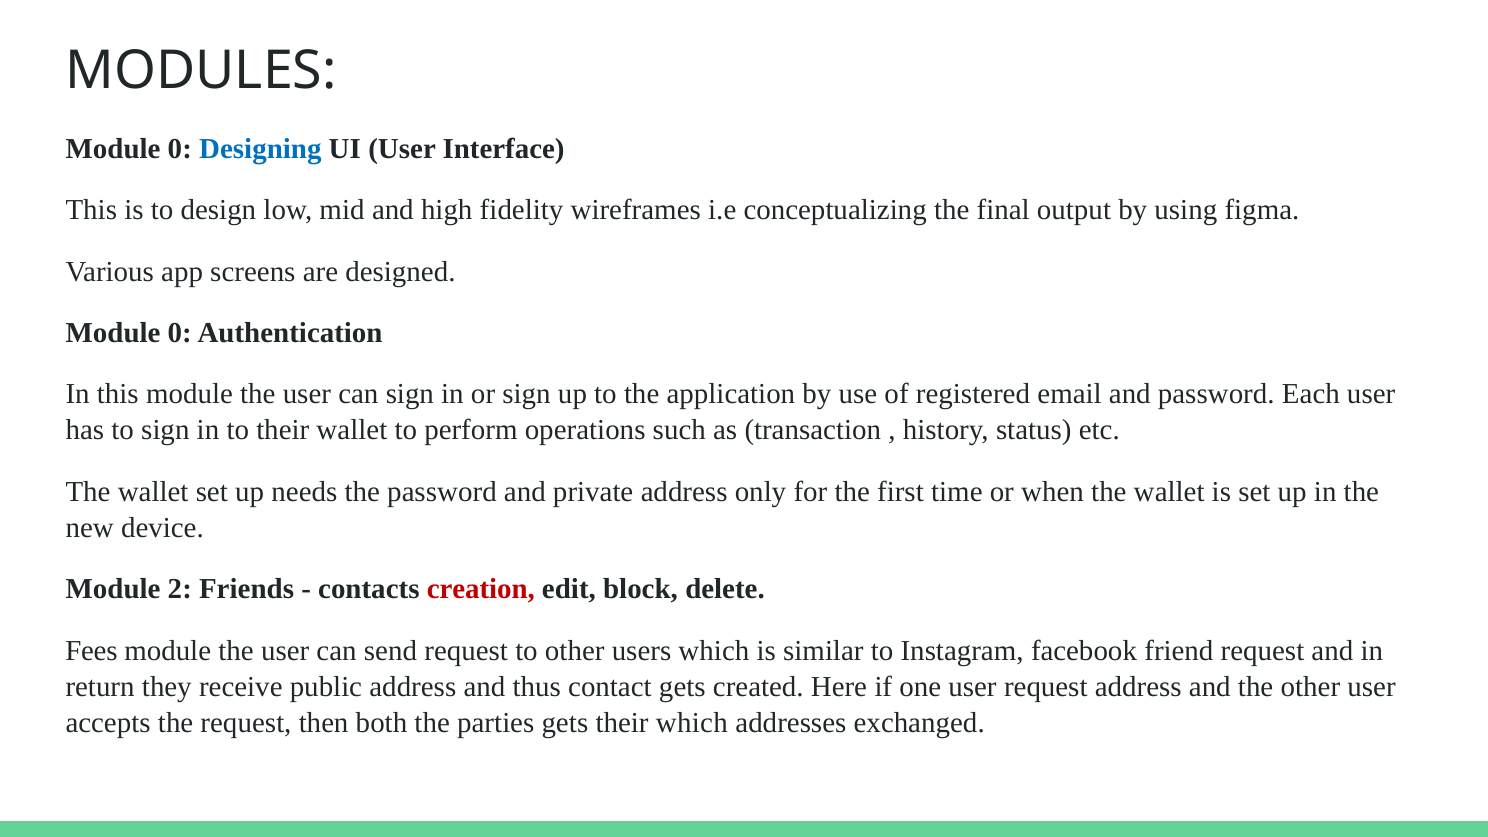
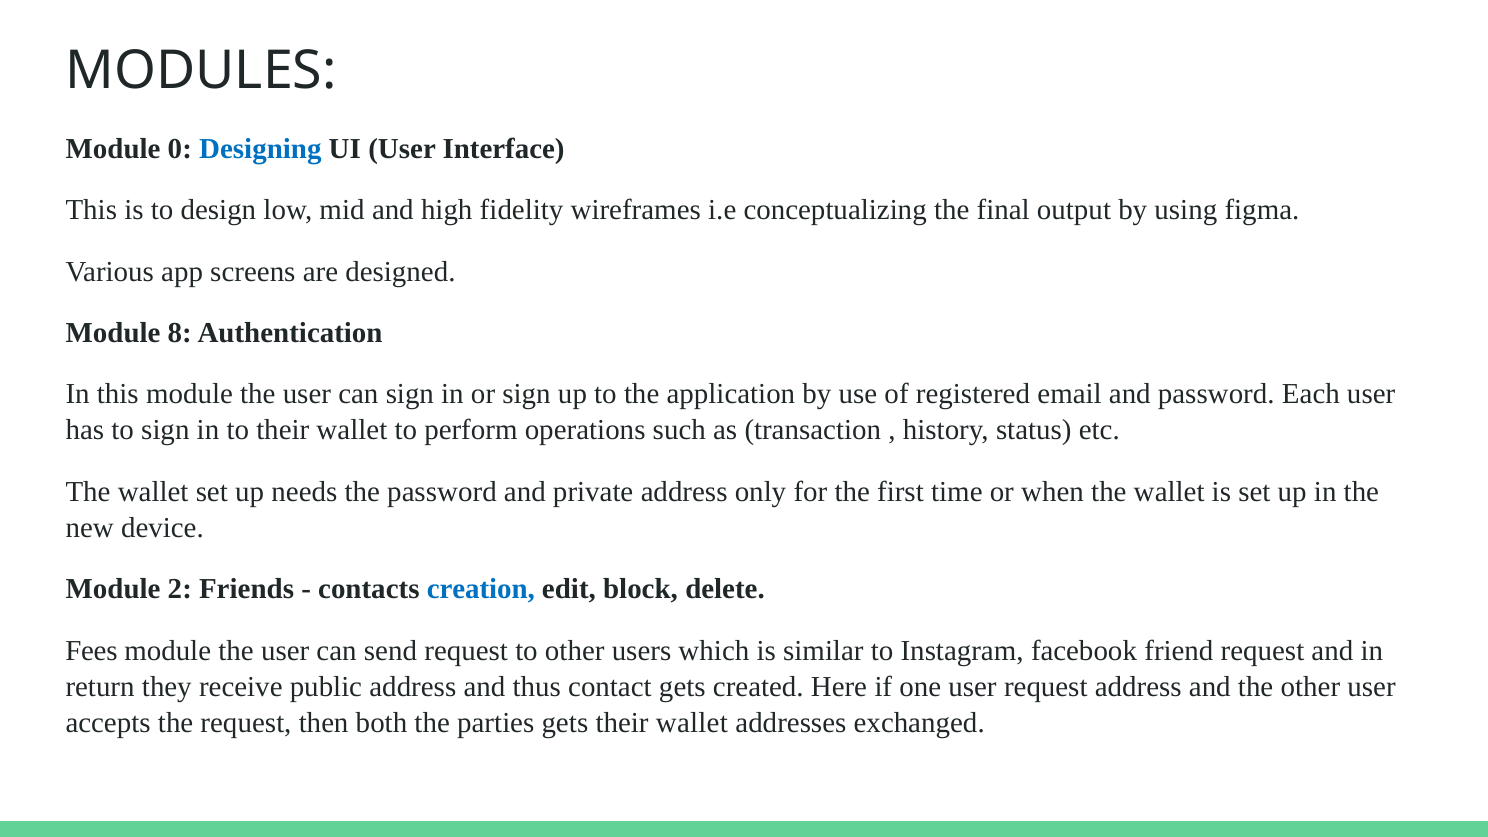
0 at (180, 333): 0 -> 8
creation colour: red -> blue
gets their which: which -> wallet
